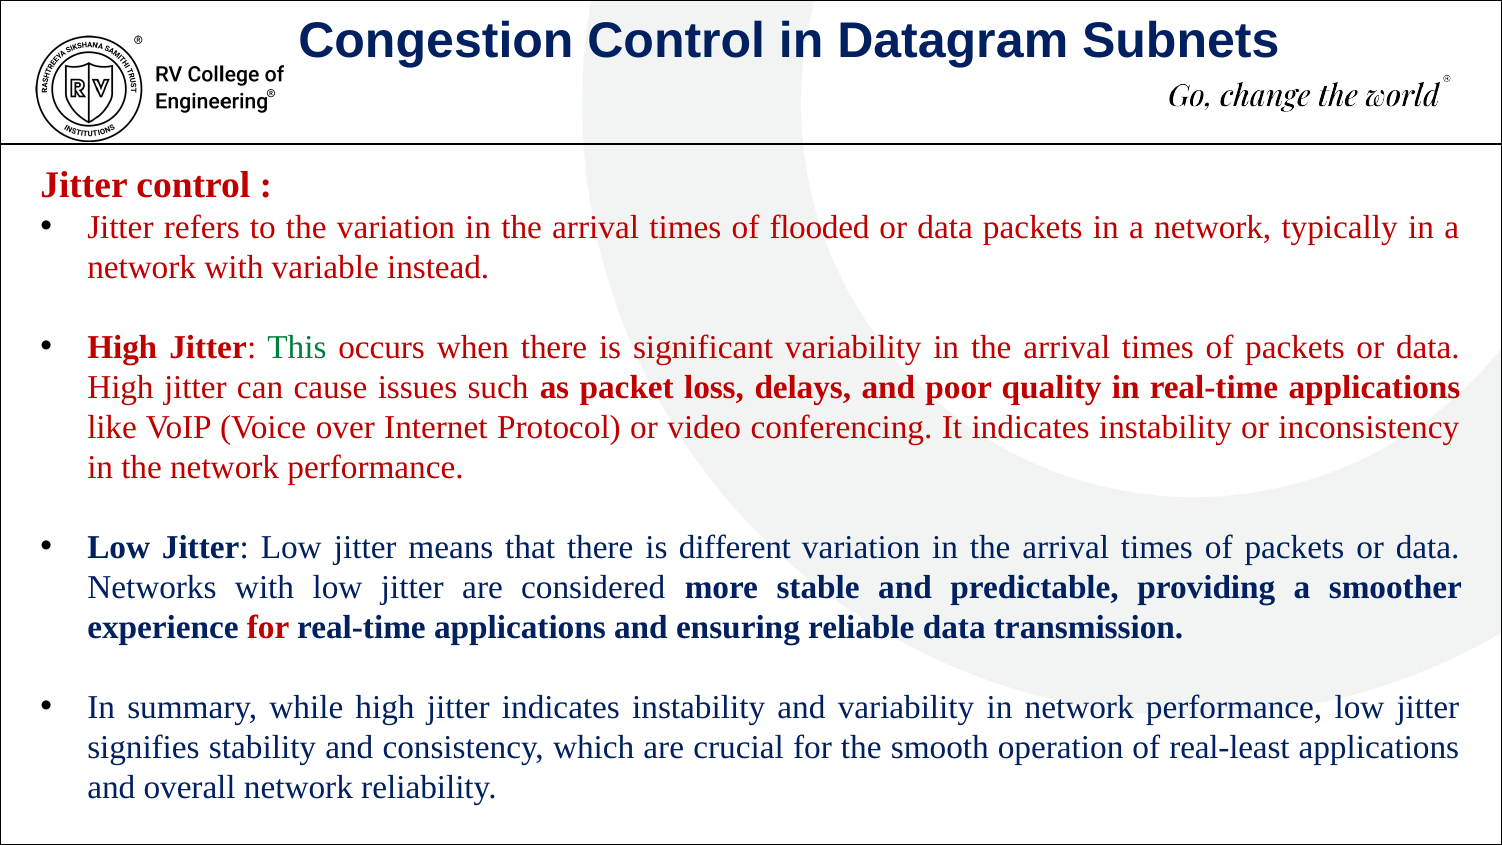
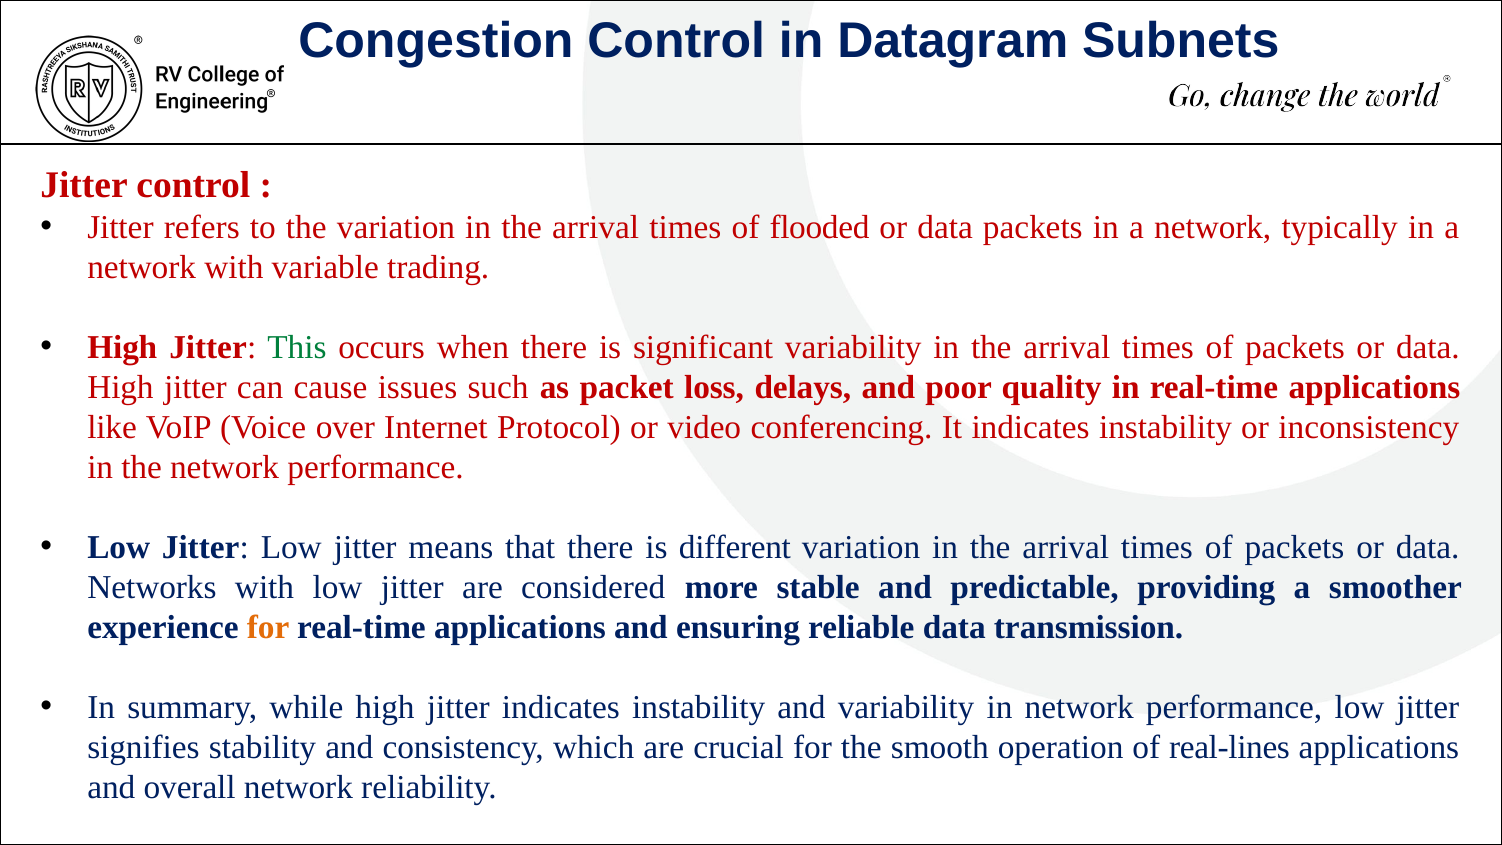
instead: instead -> trading
for at (268, 628) colour: red -> orange
real-least: real-least -> real-lines
